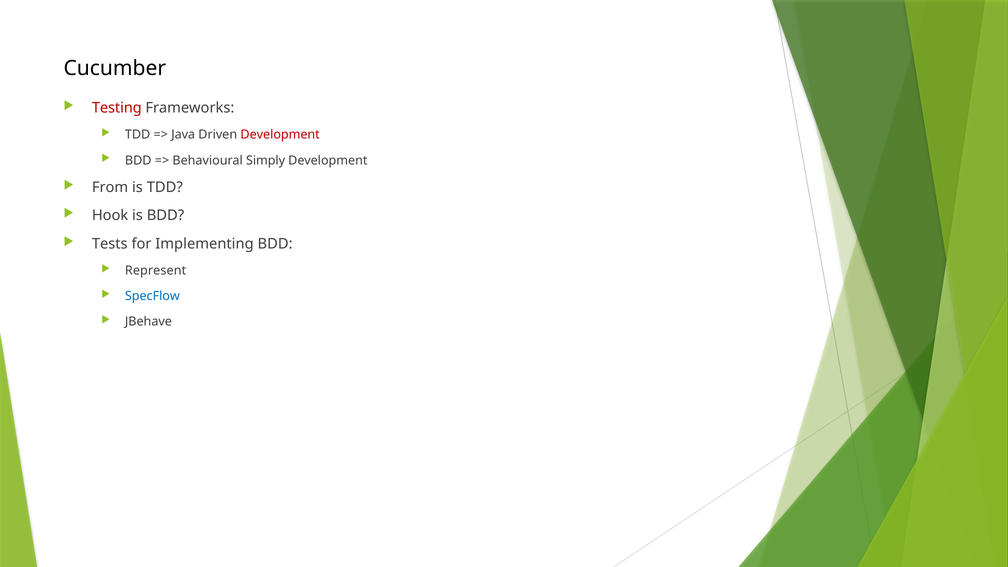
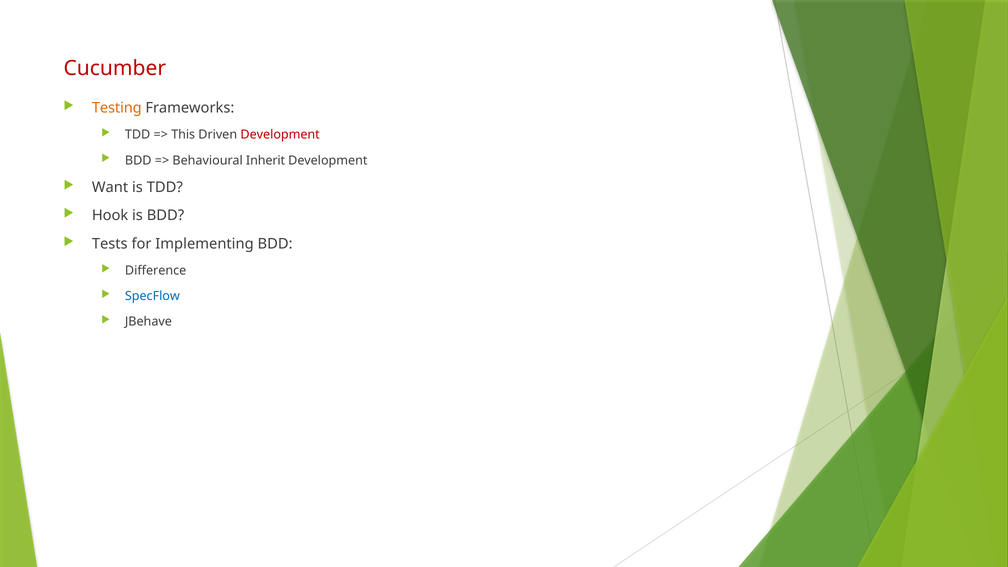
Cucumber colour: black -> red
Testing colour: red -> orange
Java: Java -> This
Simply: Simply -> Inherit
From: From -> Want
Represent: Represent -> Difference
